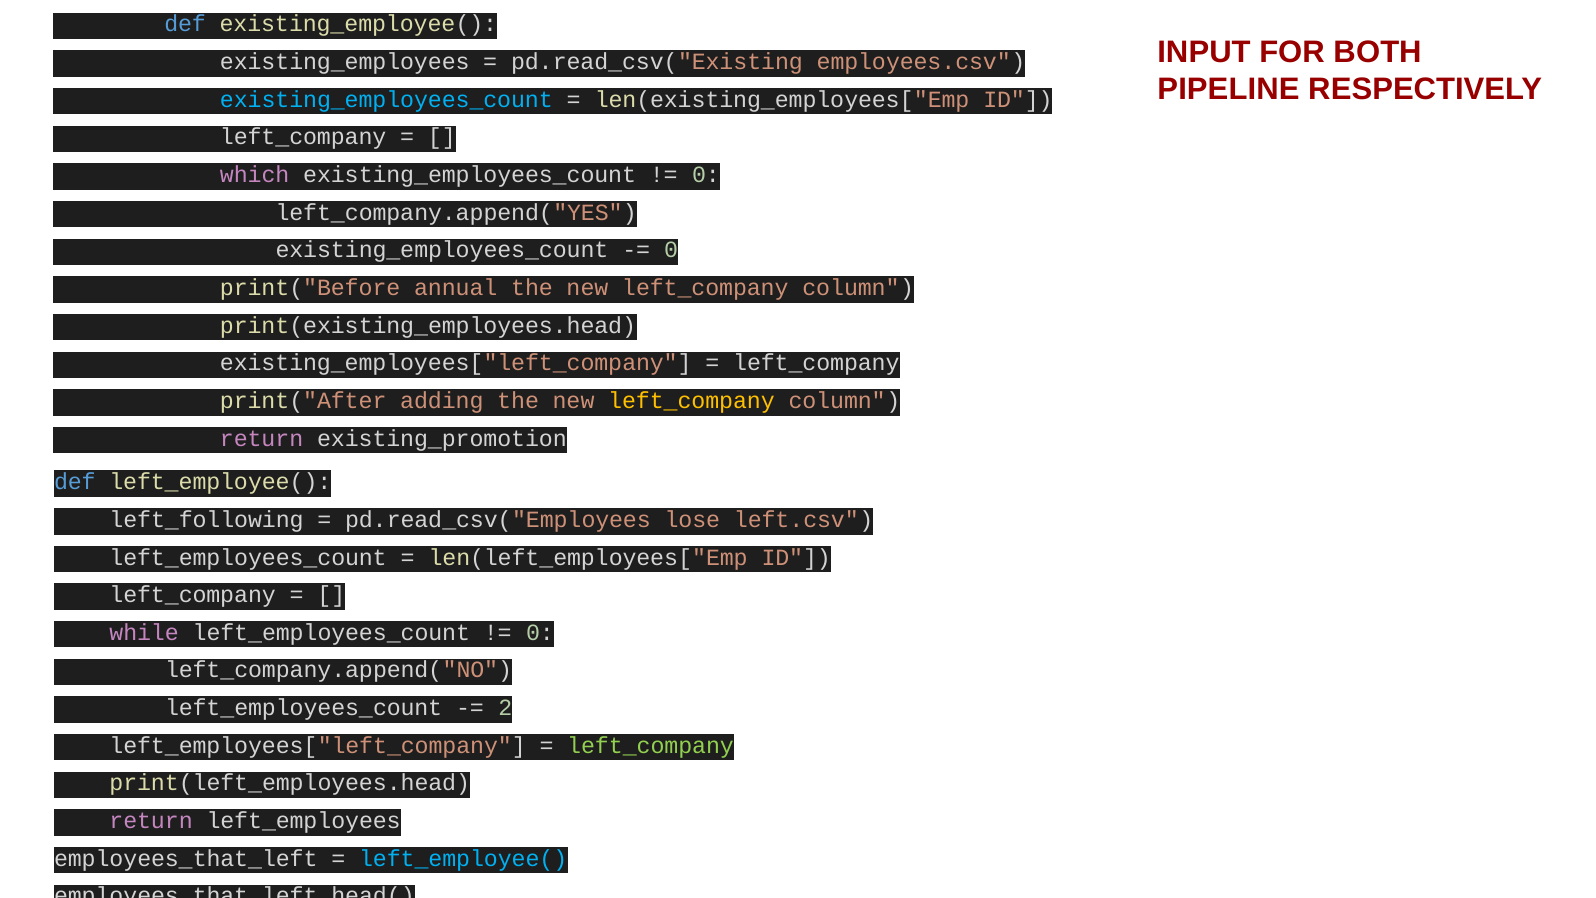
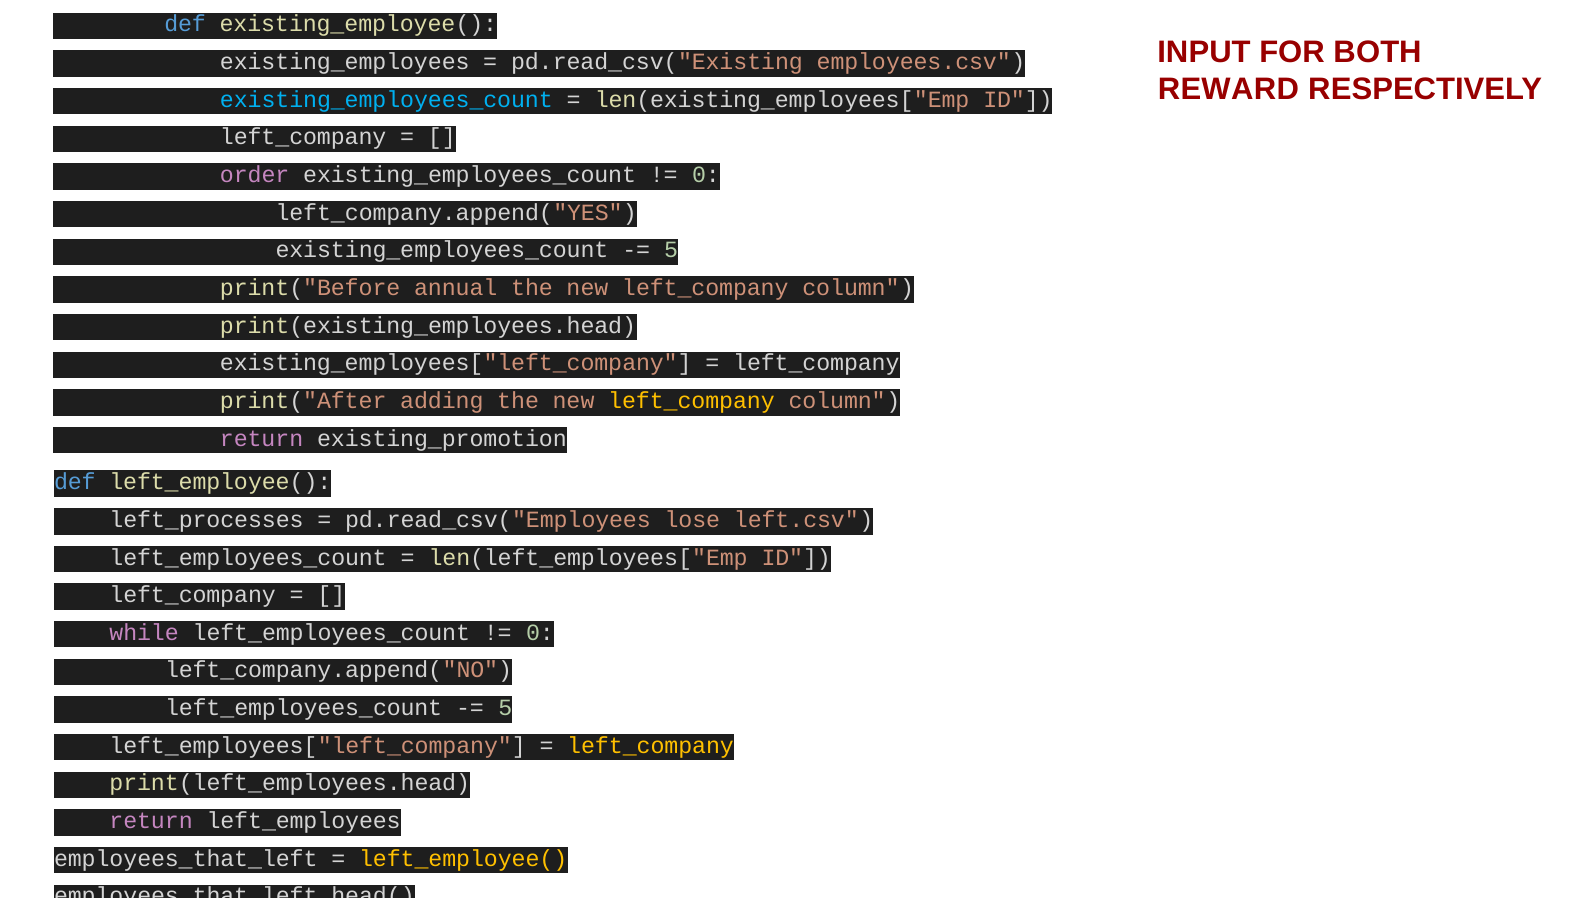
PIPELINE: PIPELINE -> REWARD
which: which -> order
0 at (671, 250): 0 -> 5
left_following: left_following -> left_processes
2 at (505, 708): 2 -> 5
left_company at (651, 745) colour: light green -> yellow
left_employee( at (463, 858) colour: light blue -> yellow
